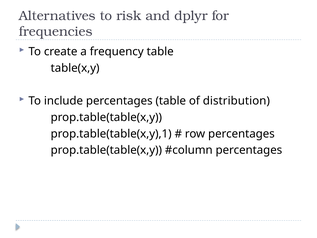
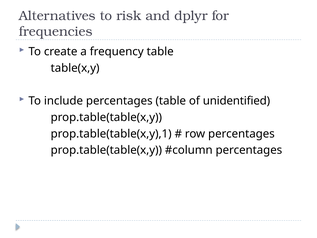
distribution: distribution -> unidentified
